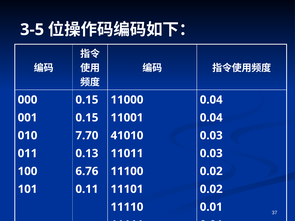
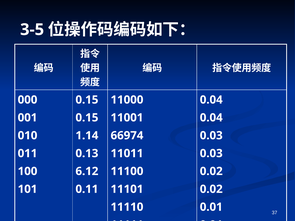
7.70: 7.70 -> 1.14
41010: 41010 -> 66974
6.76: 6.76 -> 6.12
